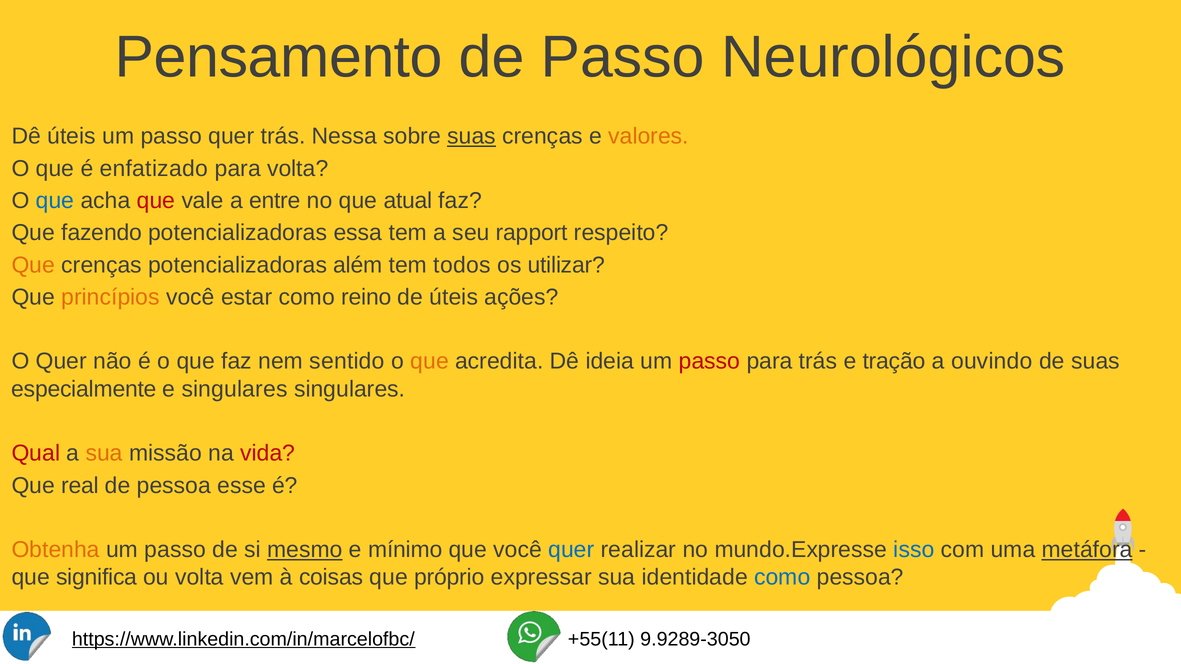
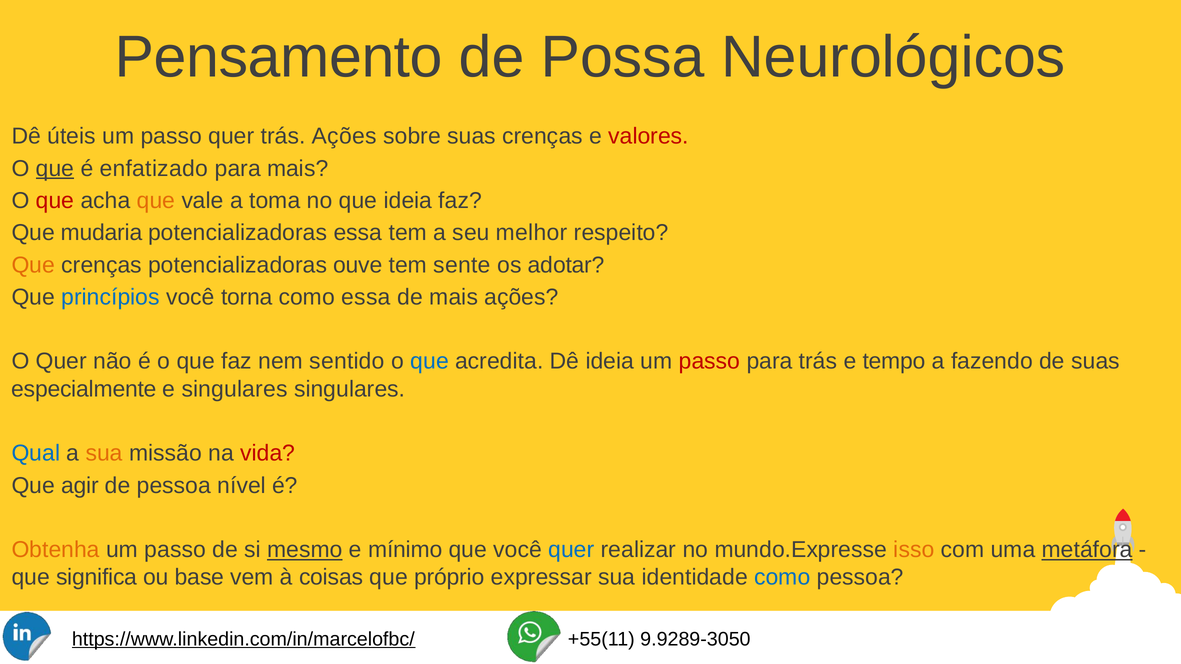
de Passo: Passo -> Possa
trás Nessa: Nessa -> Ações
suas at (472, 136) underline: present -> none
valores colour: orange -> red
que at (55, 169) underline: none -> present
para volta: volta -> mais
que at (55, 201) colour: blue -> red
que at (156, 201) colour: red -> orange
entre: entre -> toma
que atual: atual -> ideia
fazendo: fazendo -> mudaria
rapport: rapport -> melhor
além: além -> ouve
todos: todos -> sente
utilizar: utilizar -> adotar
princípios colour: orange -> blue
estar: estar -> torna
como reino: reino -> essa
de úteis: úteis -> mais
que at (430, 362) colour: orange -> blue
tração: tração -> tempo
ouvindo: ouvindo -> fazendo
Qual colour: red -> blue
real: real -> agir
esse: esse -> nível
isso colour: blue -> orange
ou volta: volta -> base
